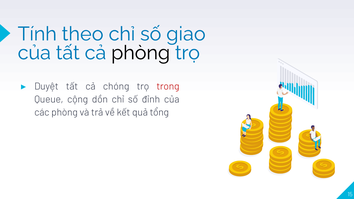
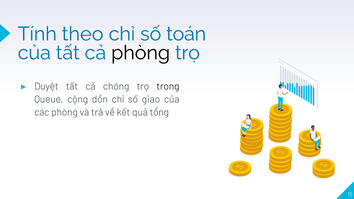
giao: giao -> toán
trong colour: red -> black
đỉnh: đỉnh -> giao
